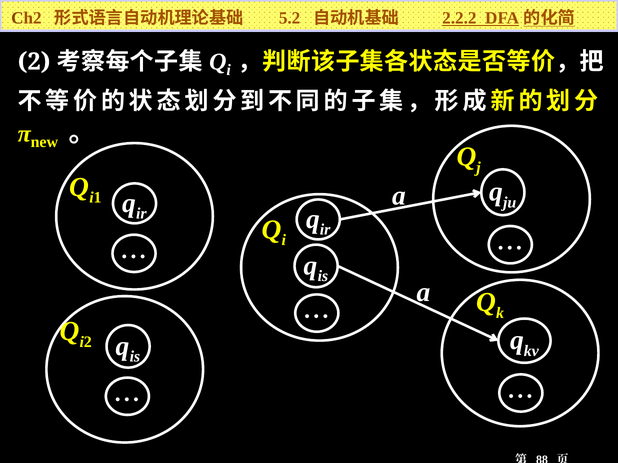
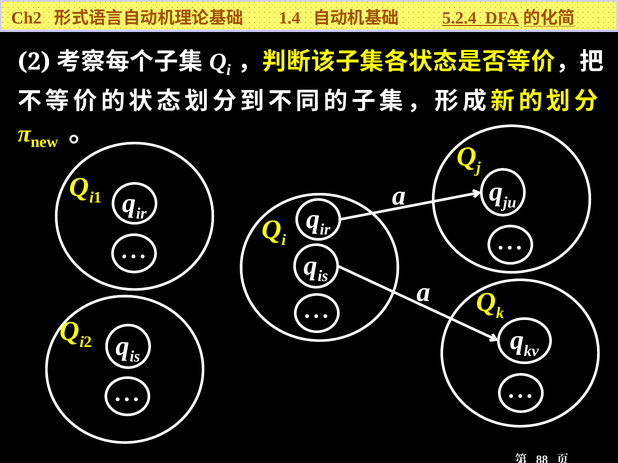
5.2: 5.2 -> 1.4
2.2.2: 2.2.2 -> 5.2.4
